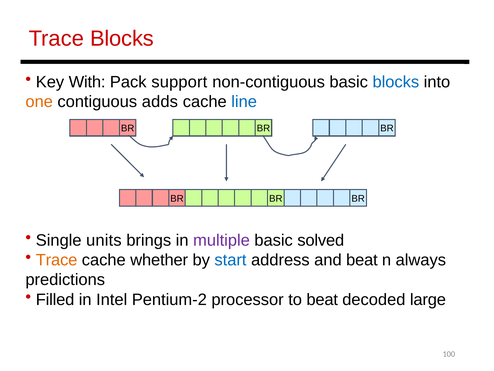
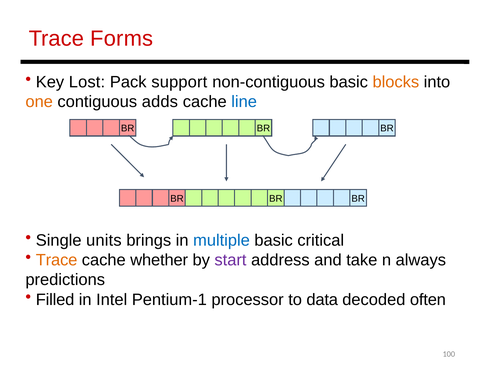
Trace Blocks: Blocks -> Forms
With: With -> Lost
blocks at (396, 82) colour: blue -> orange
multiple colour: purple -> blue
solved: solved -> critical
start colour: blue -> purple
and beat: beat -> take
Pentium-2: Pentium-2 -> Pentium-1
to beat: beat -> data
large: large -> often
